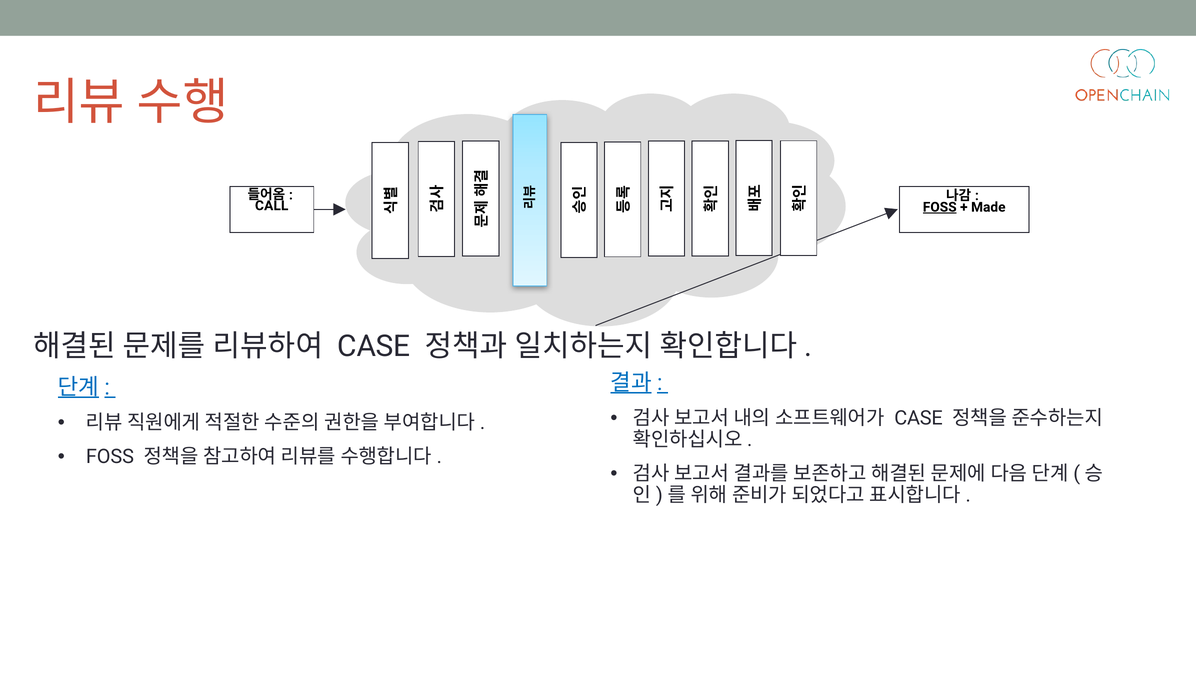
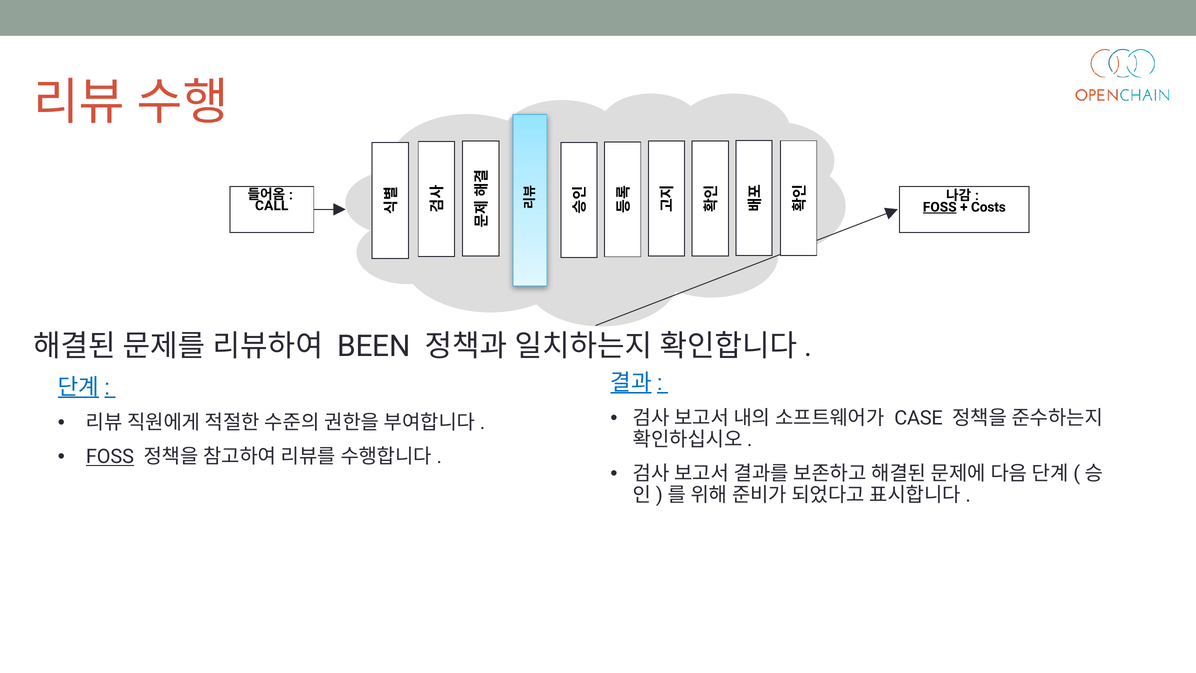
Made: Made -> Costs
CASE at (374, 346): CASE -> BEEN
FOSS at (110, 457) underline: none -> present
